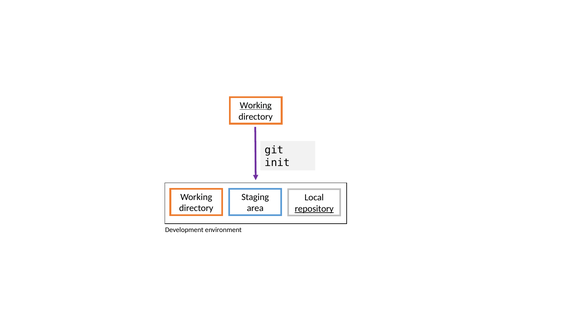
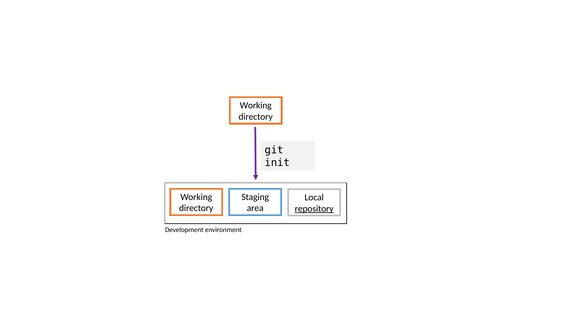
Working at (256, 106) underline: present -> none
